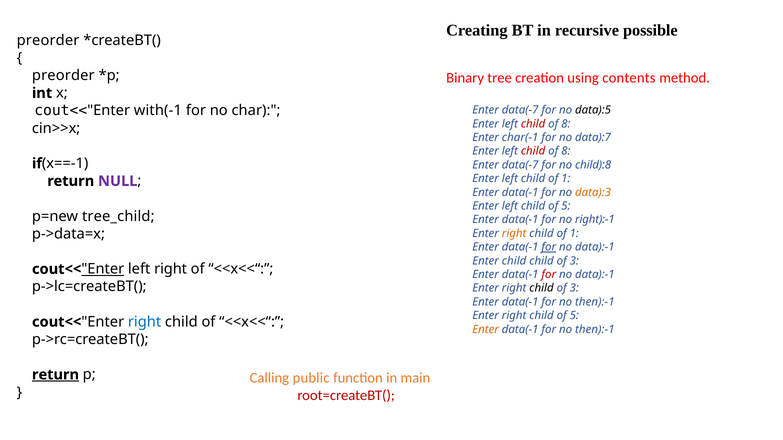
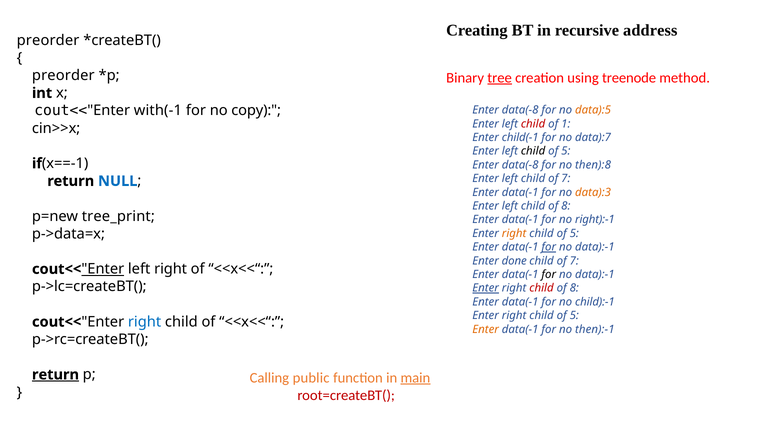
possible: possible -> address
tree underline: none -> present
contents: contents -> treenode
char: char -> copy
data(-7 at (520, 110): data(-7 -> data(-8
data):5 colour: black -> orange
8 at (566, 124): 8 -> 1
char(-1: char(-1 -> child(-1
child at (533, 151) colour: red -> black
8 at (566, 151): 8 -> 5
data(-7 at (520, 165): data(-7 -> data(-8
child):8: child):8 -> then):8
left child of 1: 1 -> 7
NULL colour: purple -> blue
left child of 5: 5 -> 8
tree_child: tree_child -> tree_print
1 at (574, 234): 1 -> 5
Enter child: child -> done
3 at (574, 261): 3 -> 7
for at (549, 275) colour: red -> black
Enter at (486, 288) underline: none -> present
child at (542, 288) colour: black -> red
3 at (574, 288): 3 -> 8
then):-1 at (595, 302): then):-1 -> child):-1
main underline: none -> present
